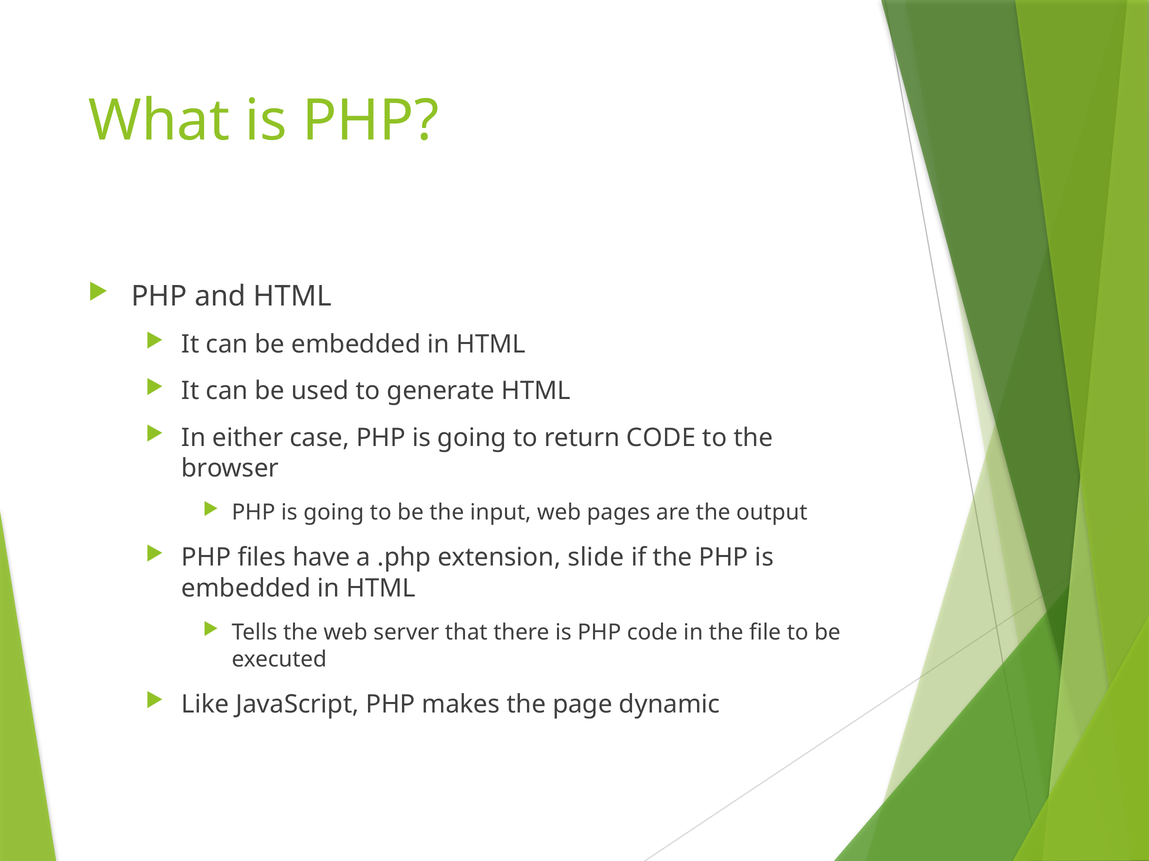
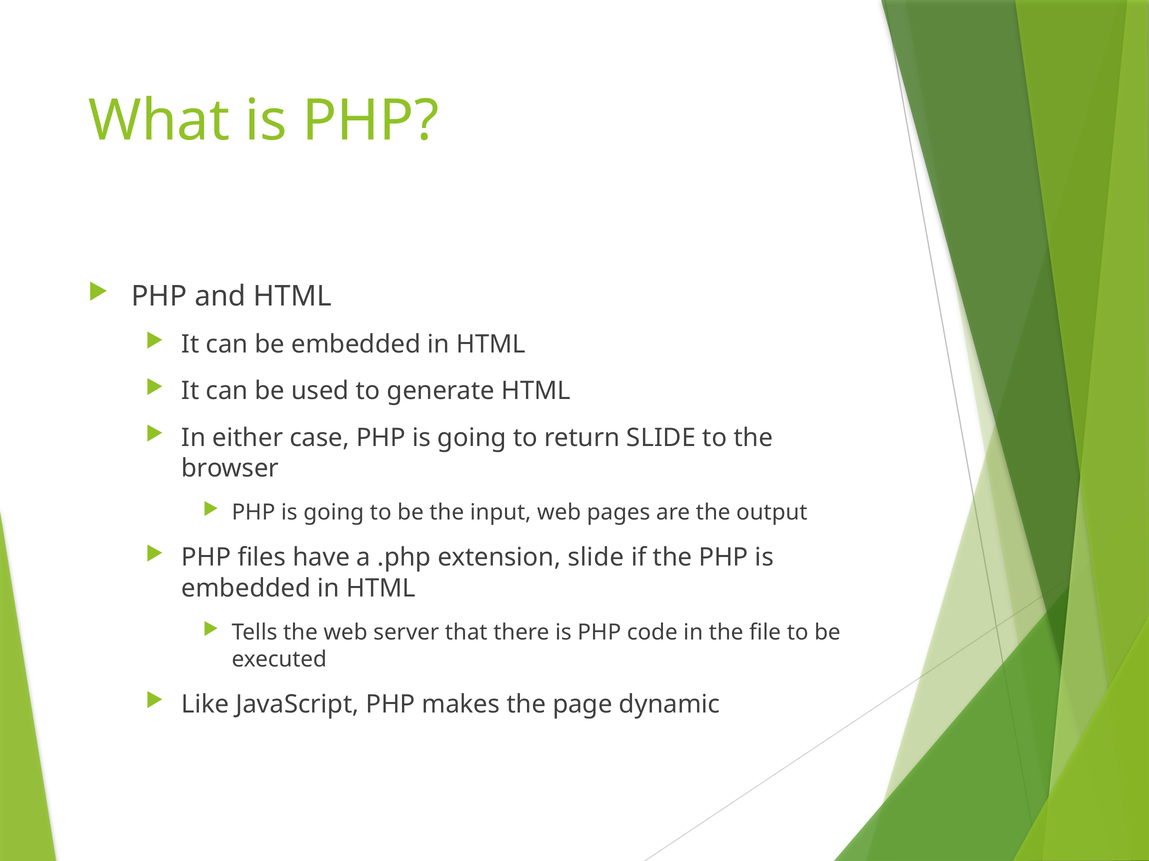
return CODE: CODE -> SLIDE
